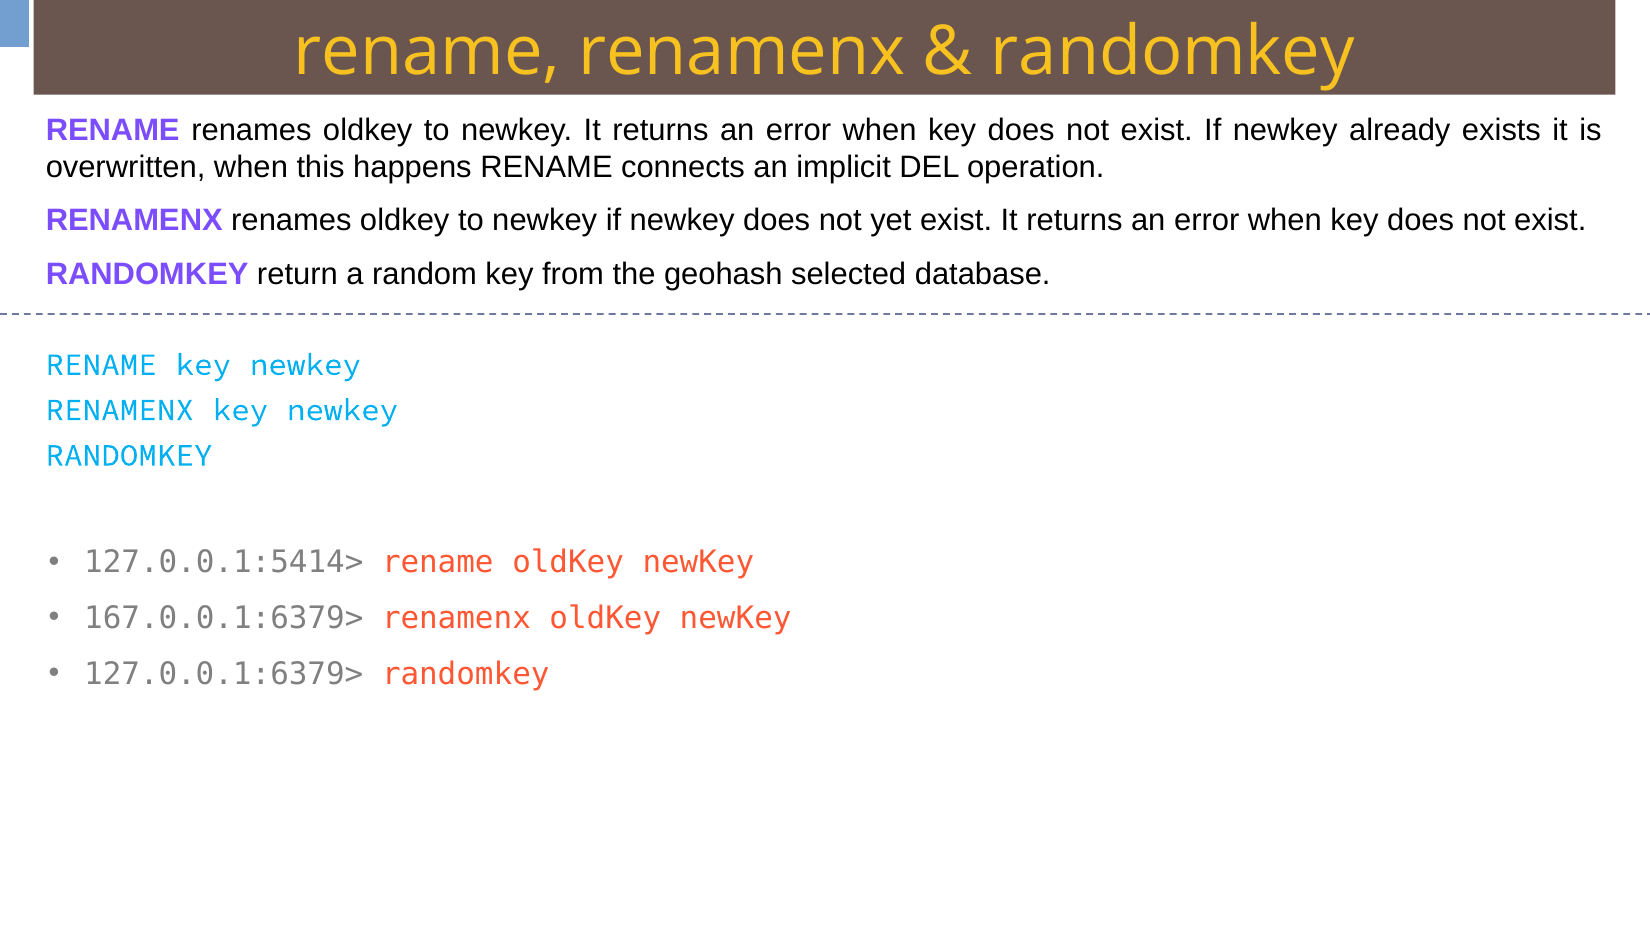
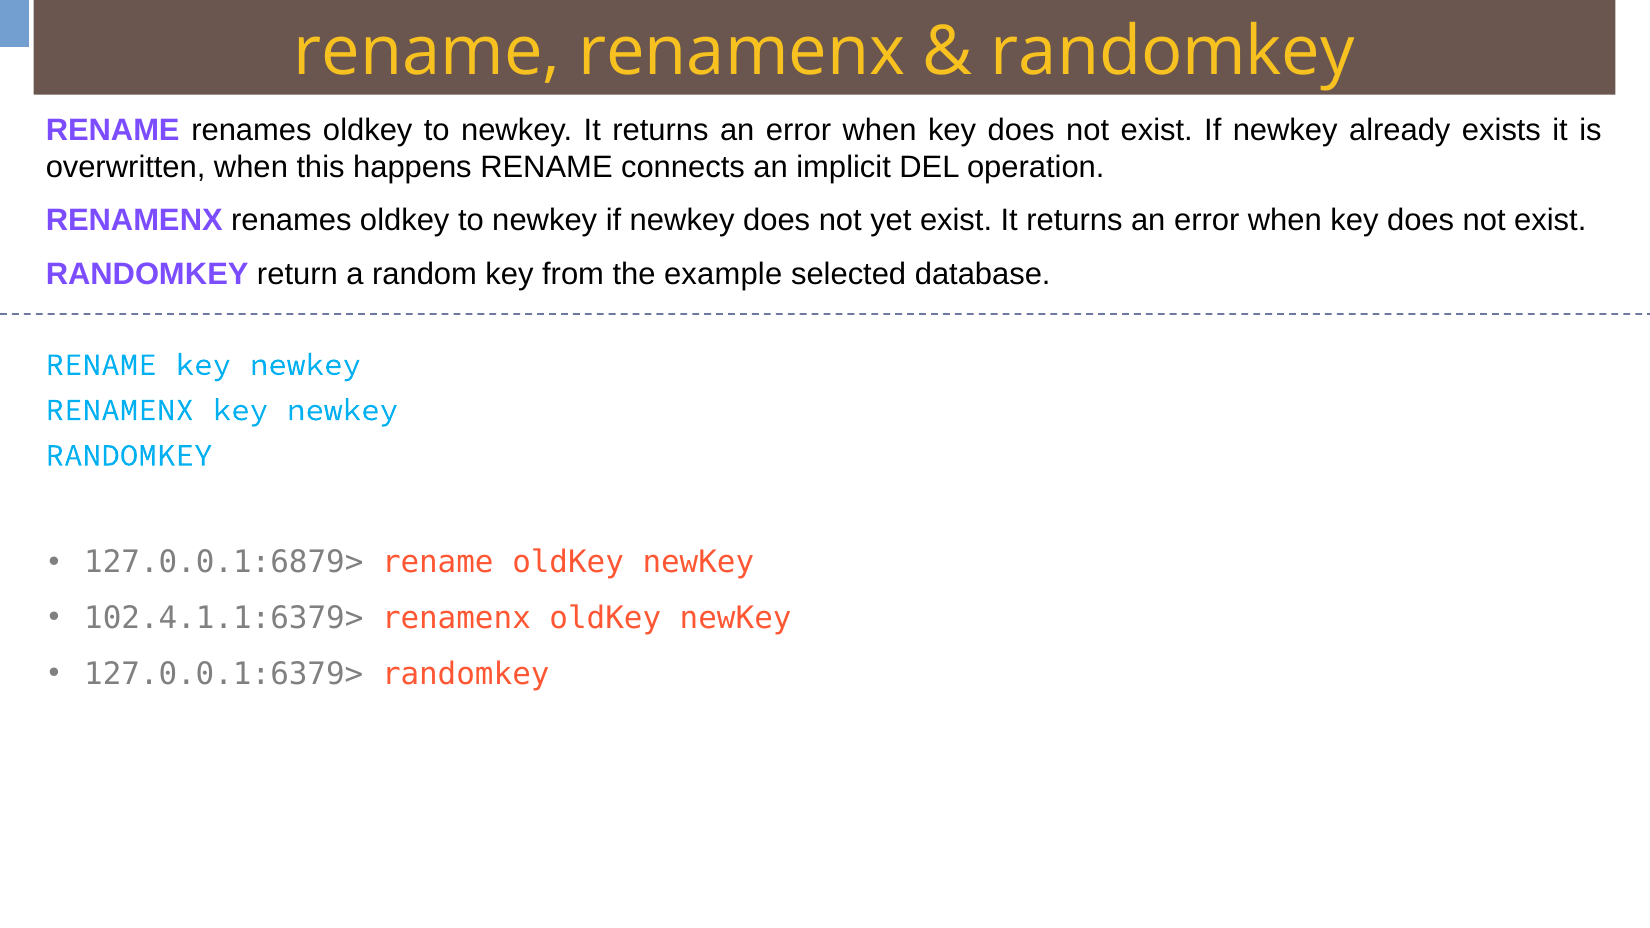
geohash: geohash -> example
127.0.0.1:5414>: 127.0.0.1:5414> -> 127.0.0.1:6879>
167.0.0.1:6379>: 167.0.0.1:6379> -> 102.4.1.1:6379>
